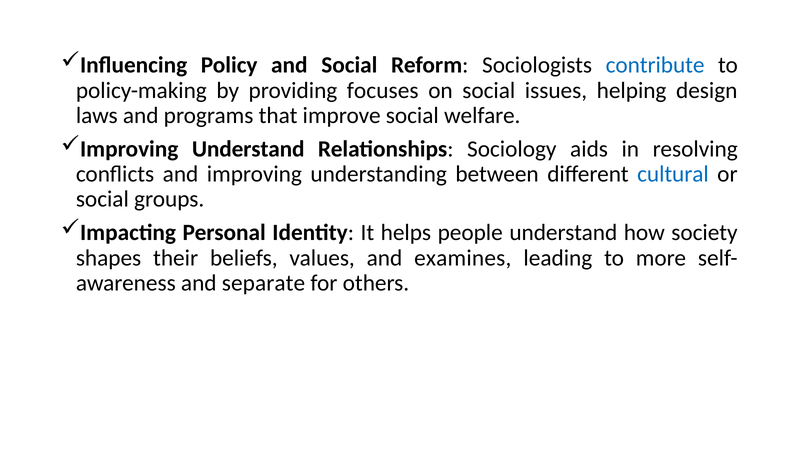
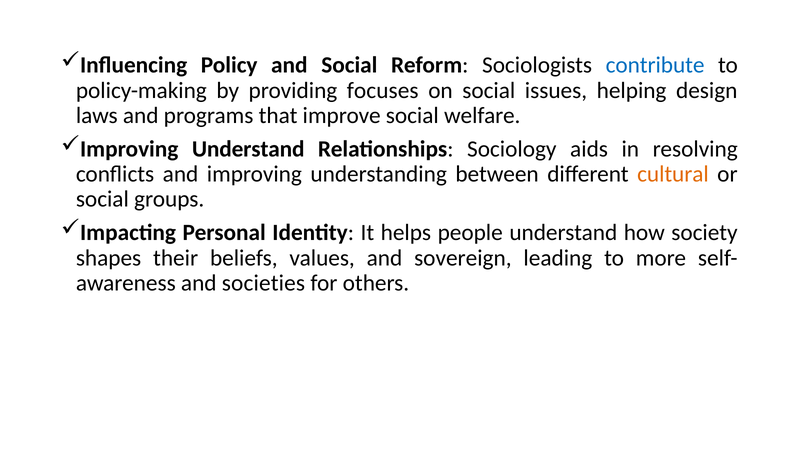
cultural colour: blue -> orange
examines: examines -> sovereign
separate: separate -> societies
